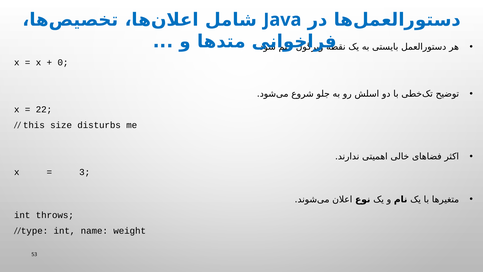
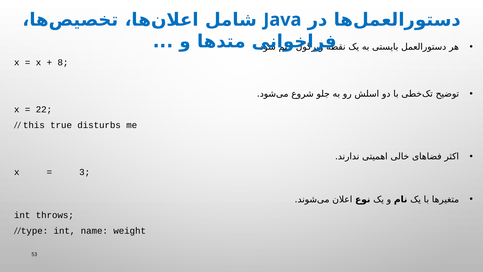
0: 0 -> 8
size: size -> true
